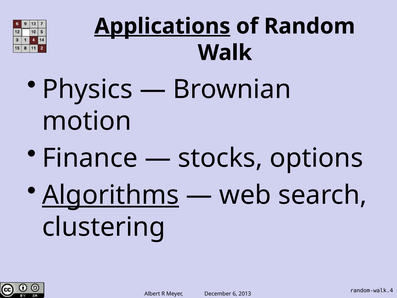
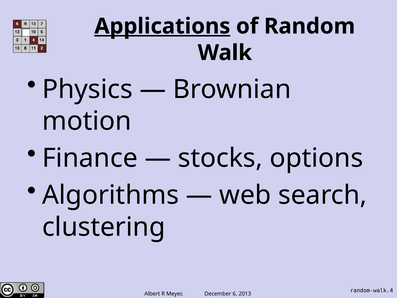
Algorithms underline: present -> none
